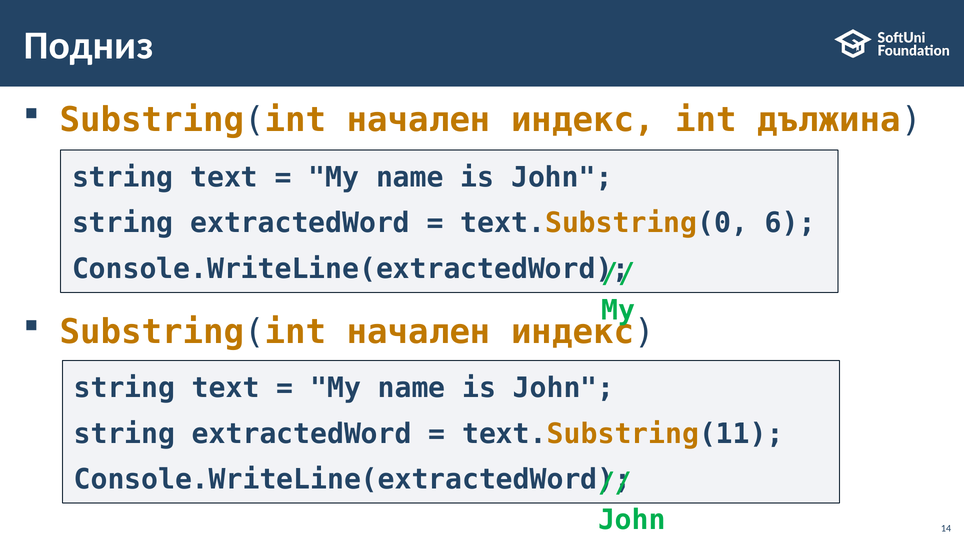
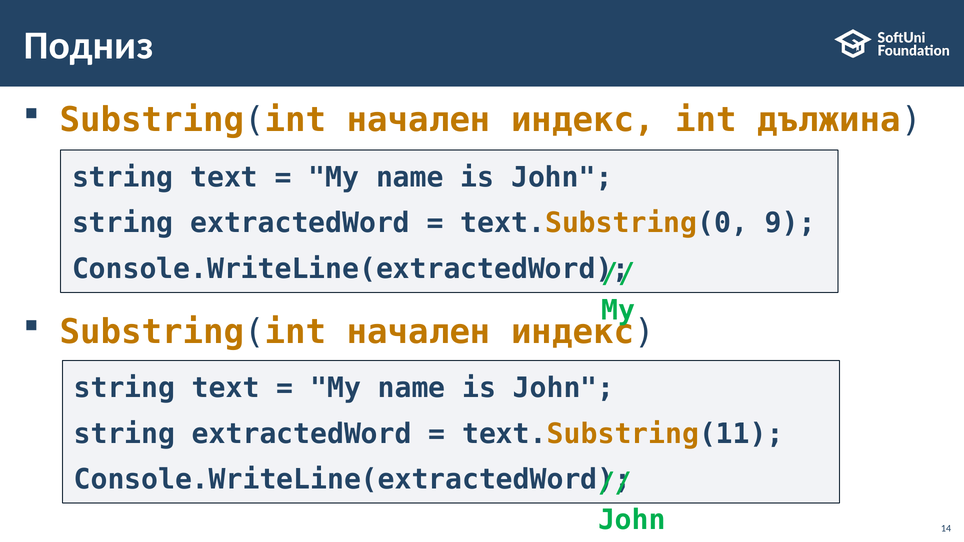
6: 6 -> 9
